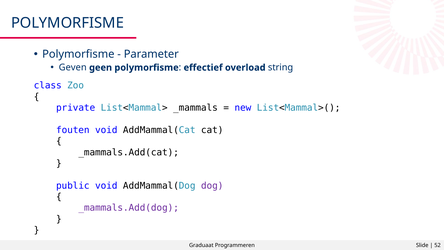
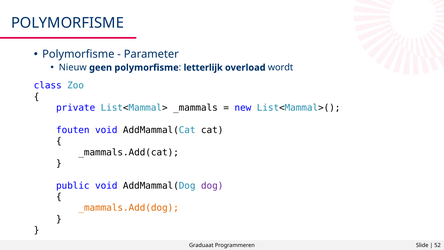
Geven: Geven -> Nieuw
effectief: effectief -> letterlijk
string: string -> wordt
_mammals.Add(dog colour: purple -> orange
